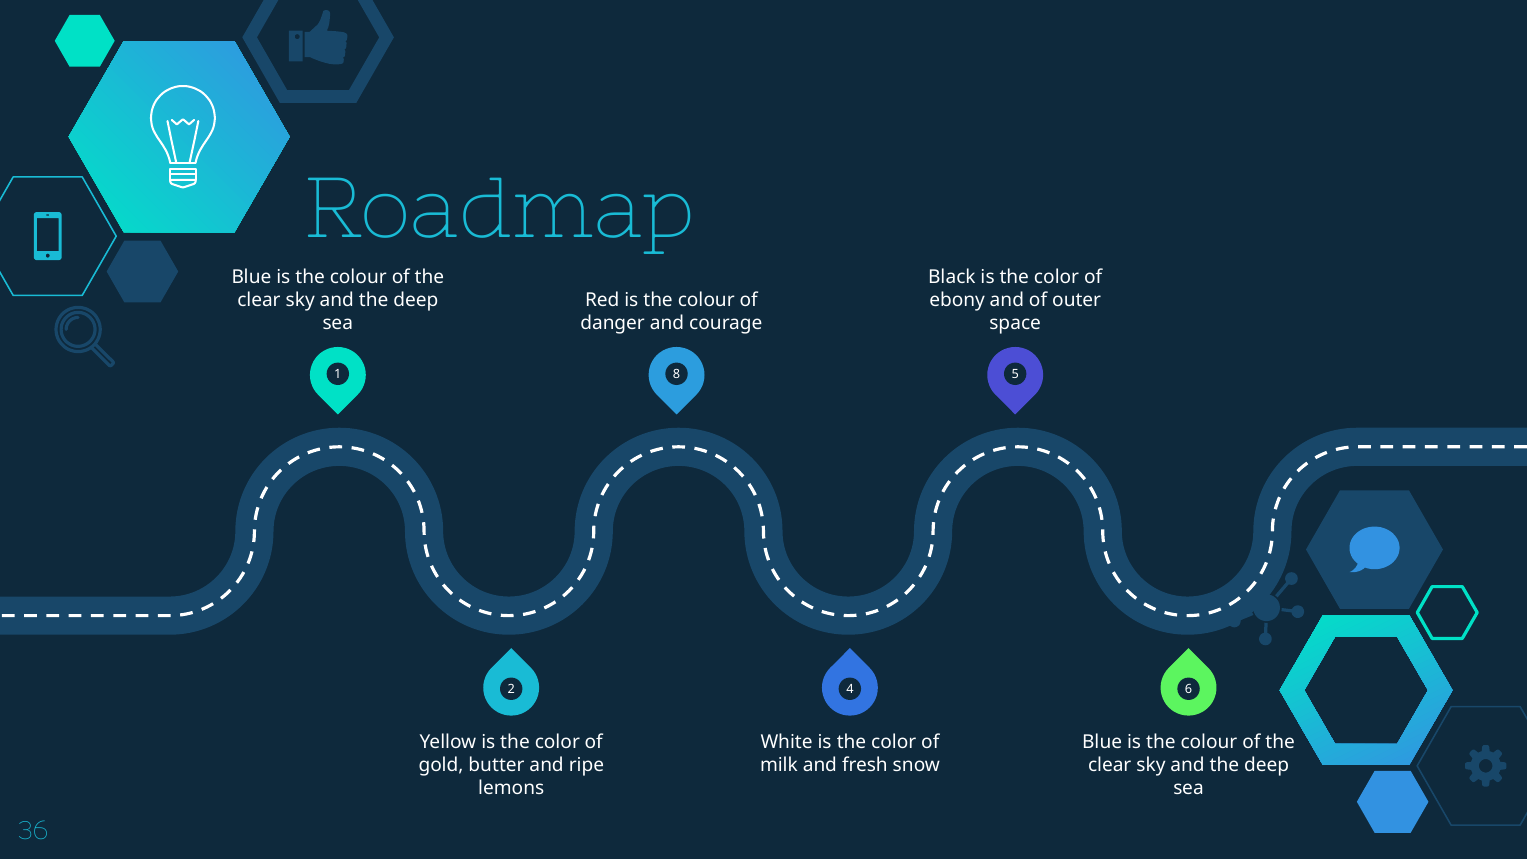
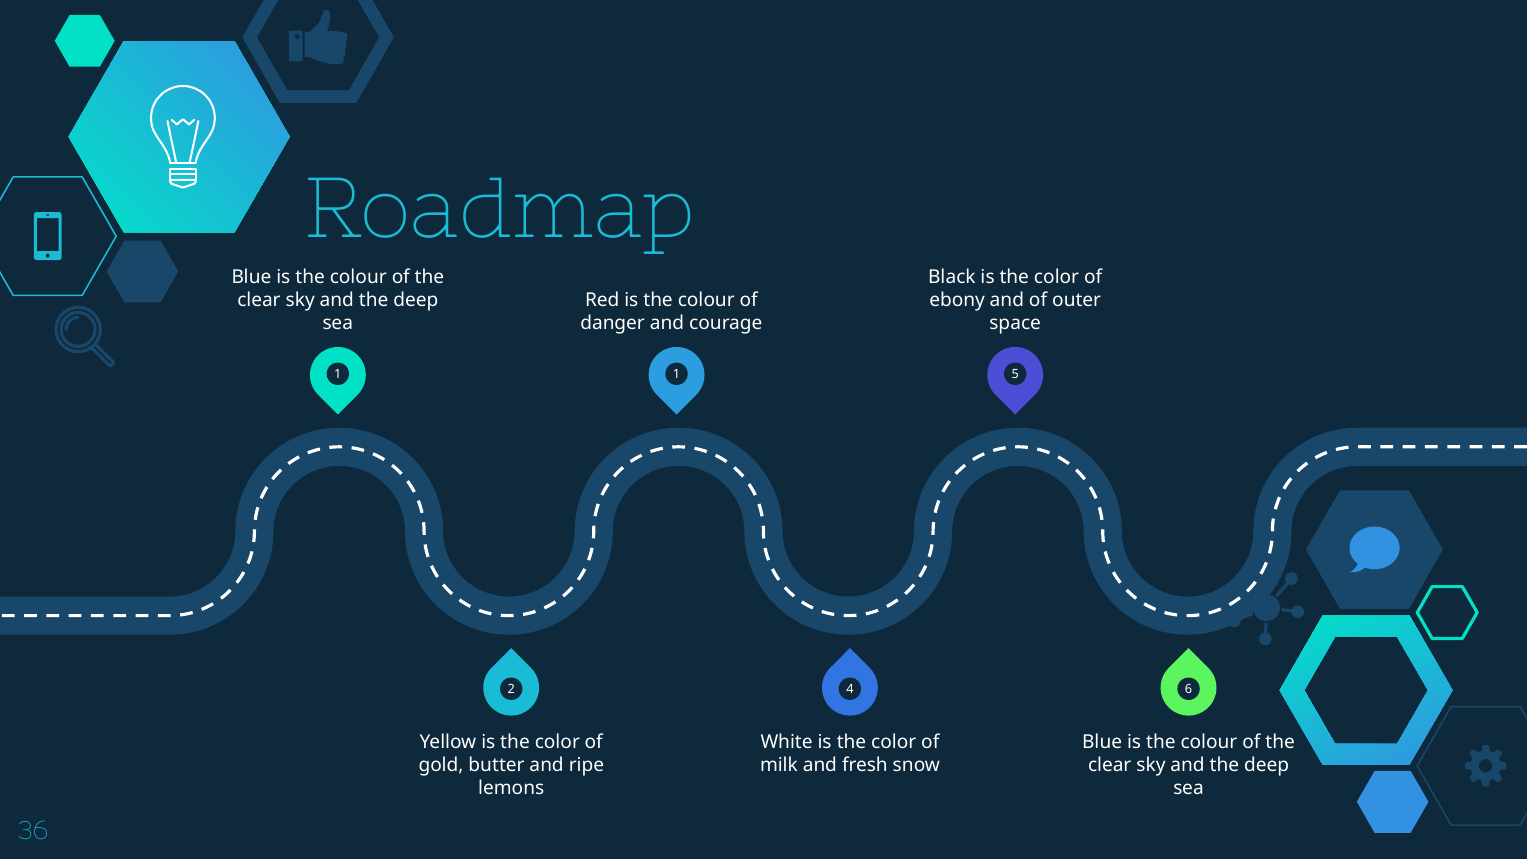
1 8: 8 -> 1
